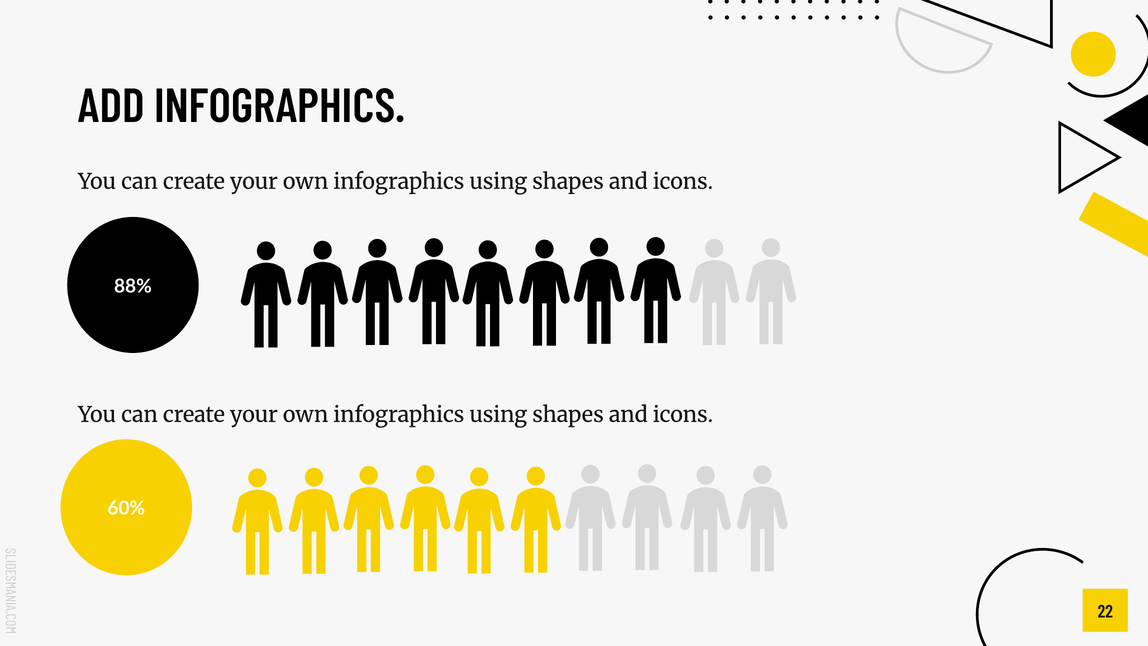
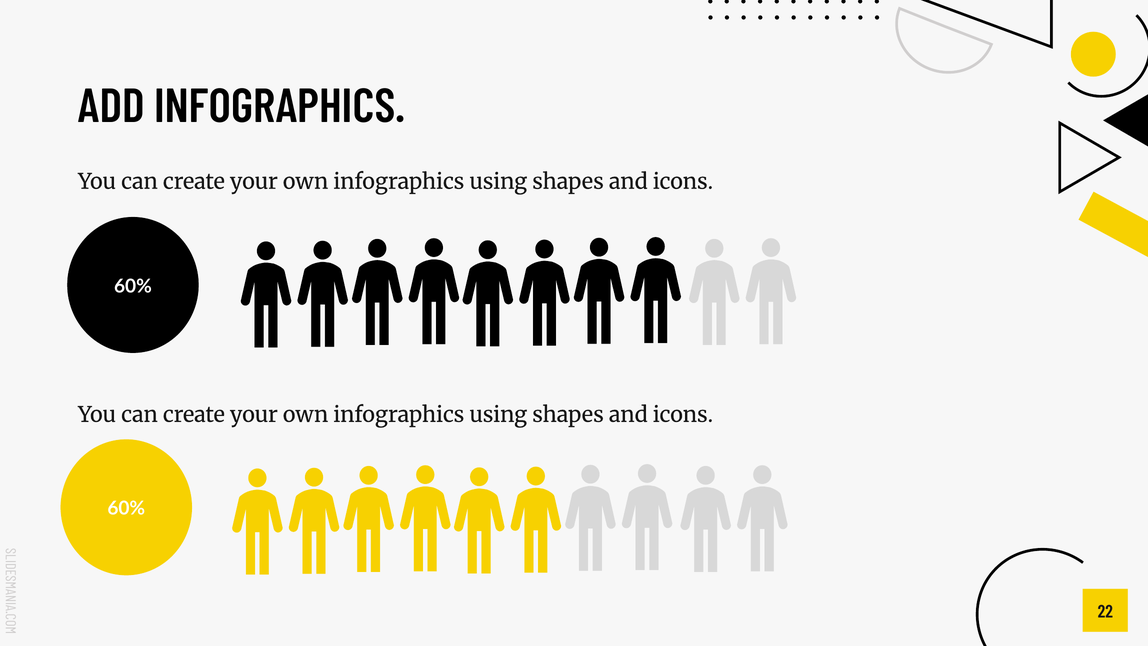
88% at (133, 286): 88% -> 60%
